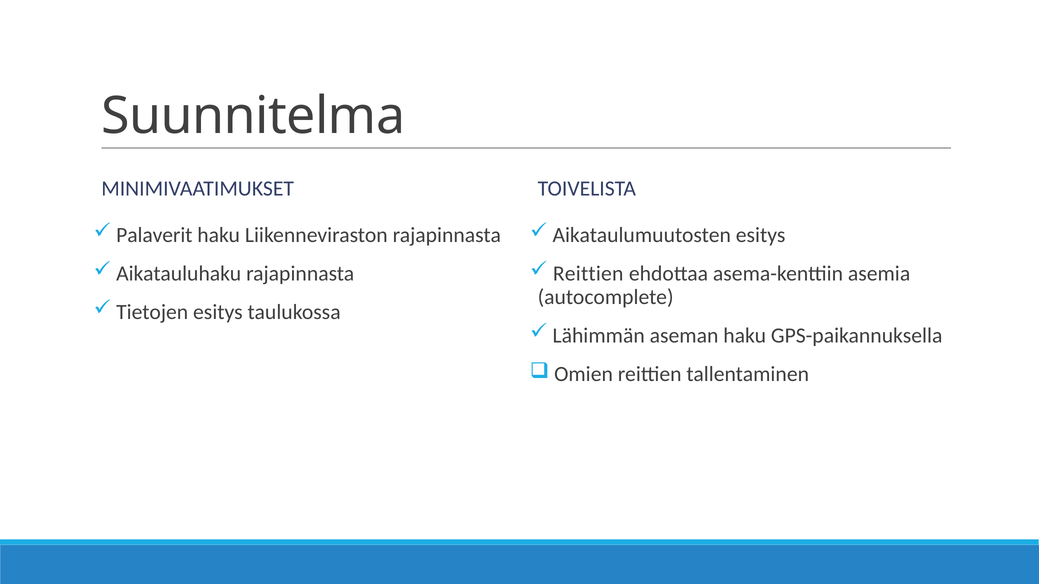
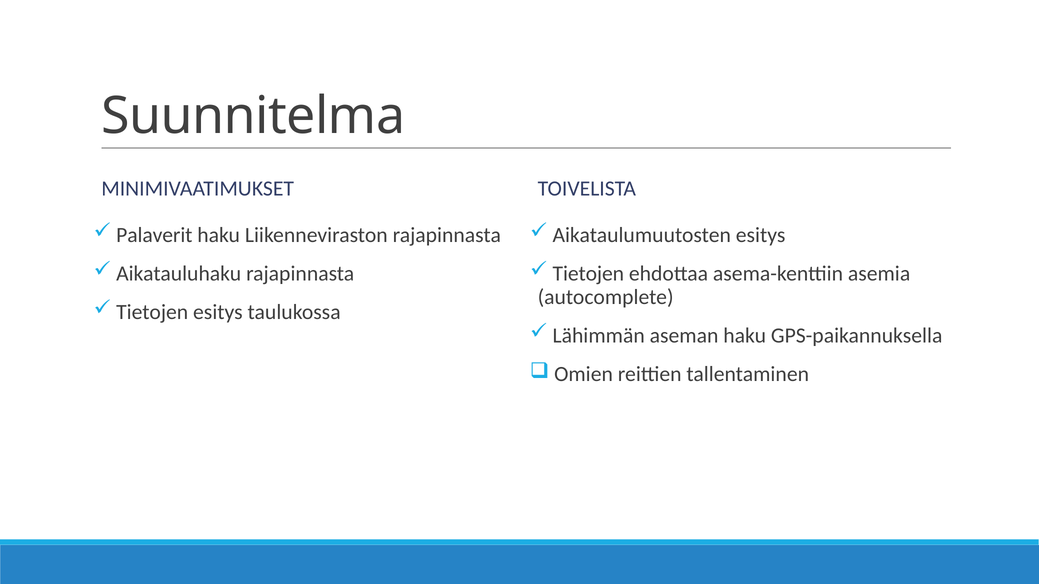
Reittien at (588, 274): Reittien -> Tietojen
